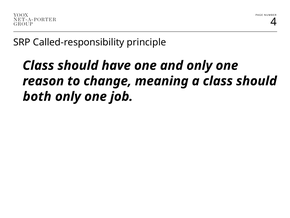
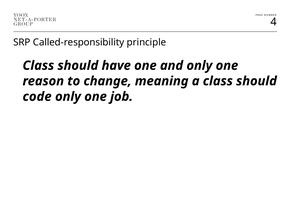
both: both -> code
